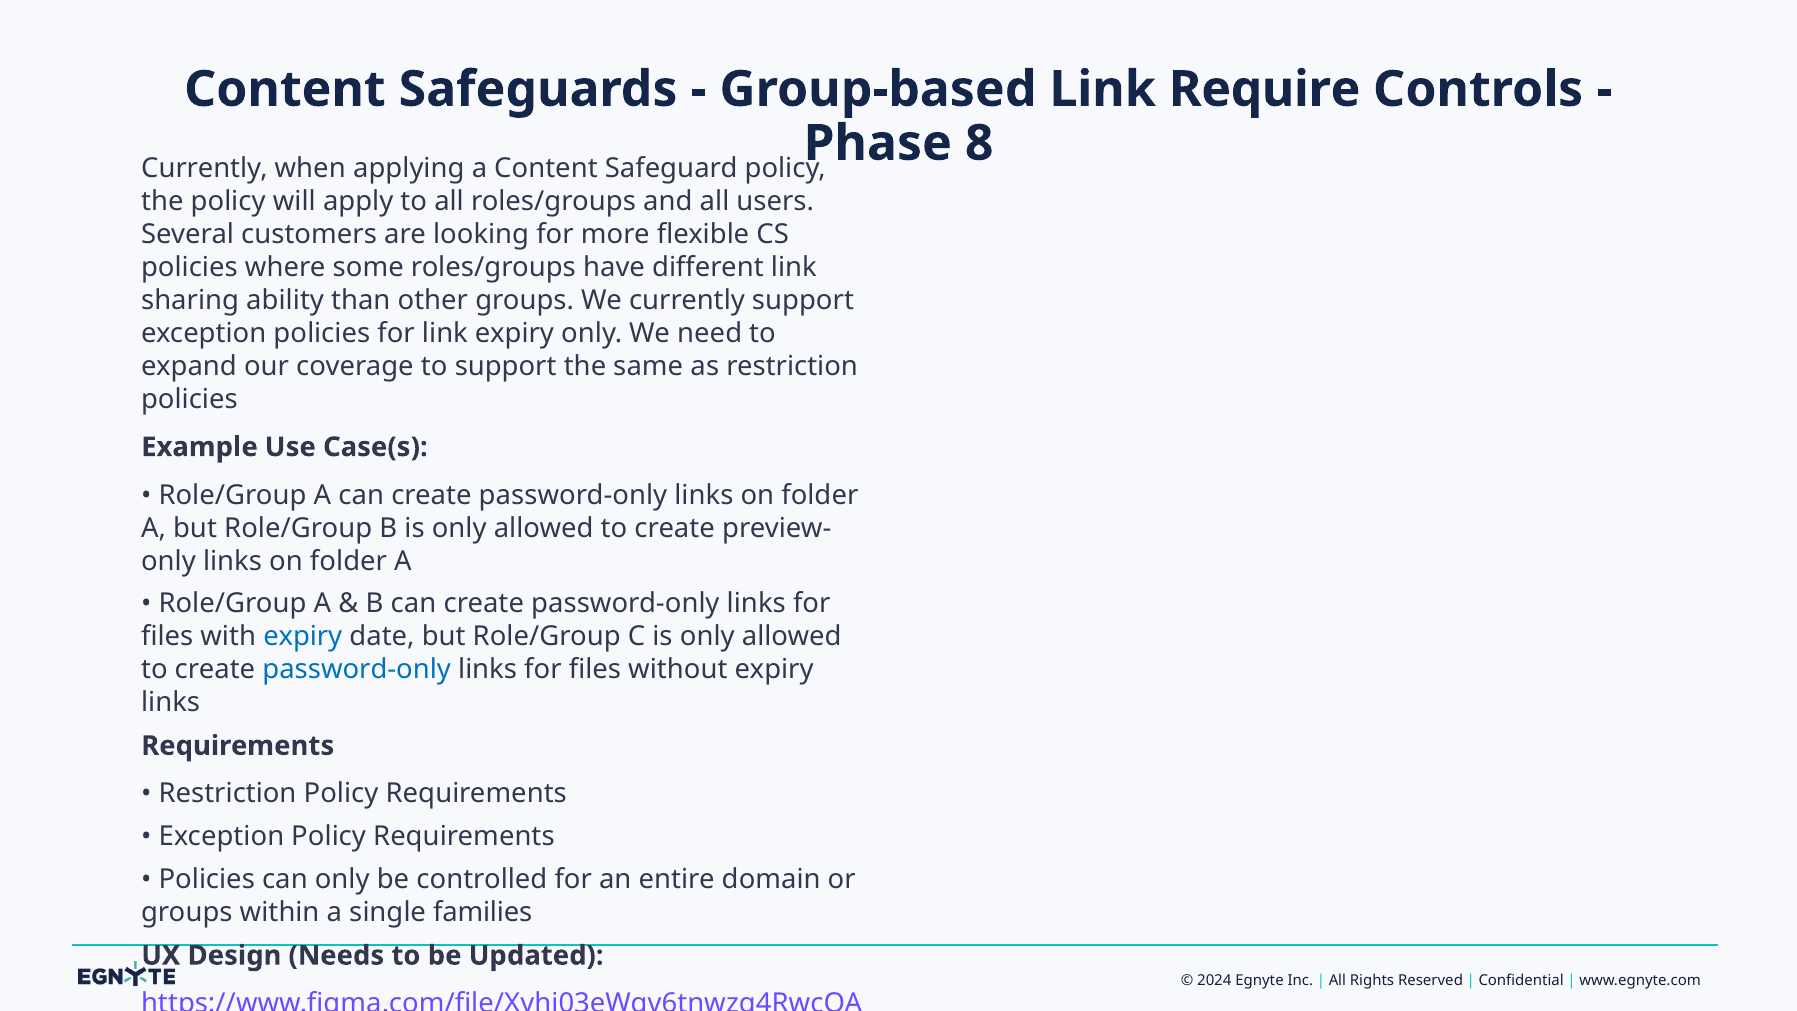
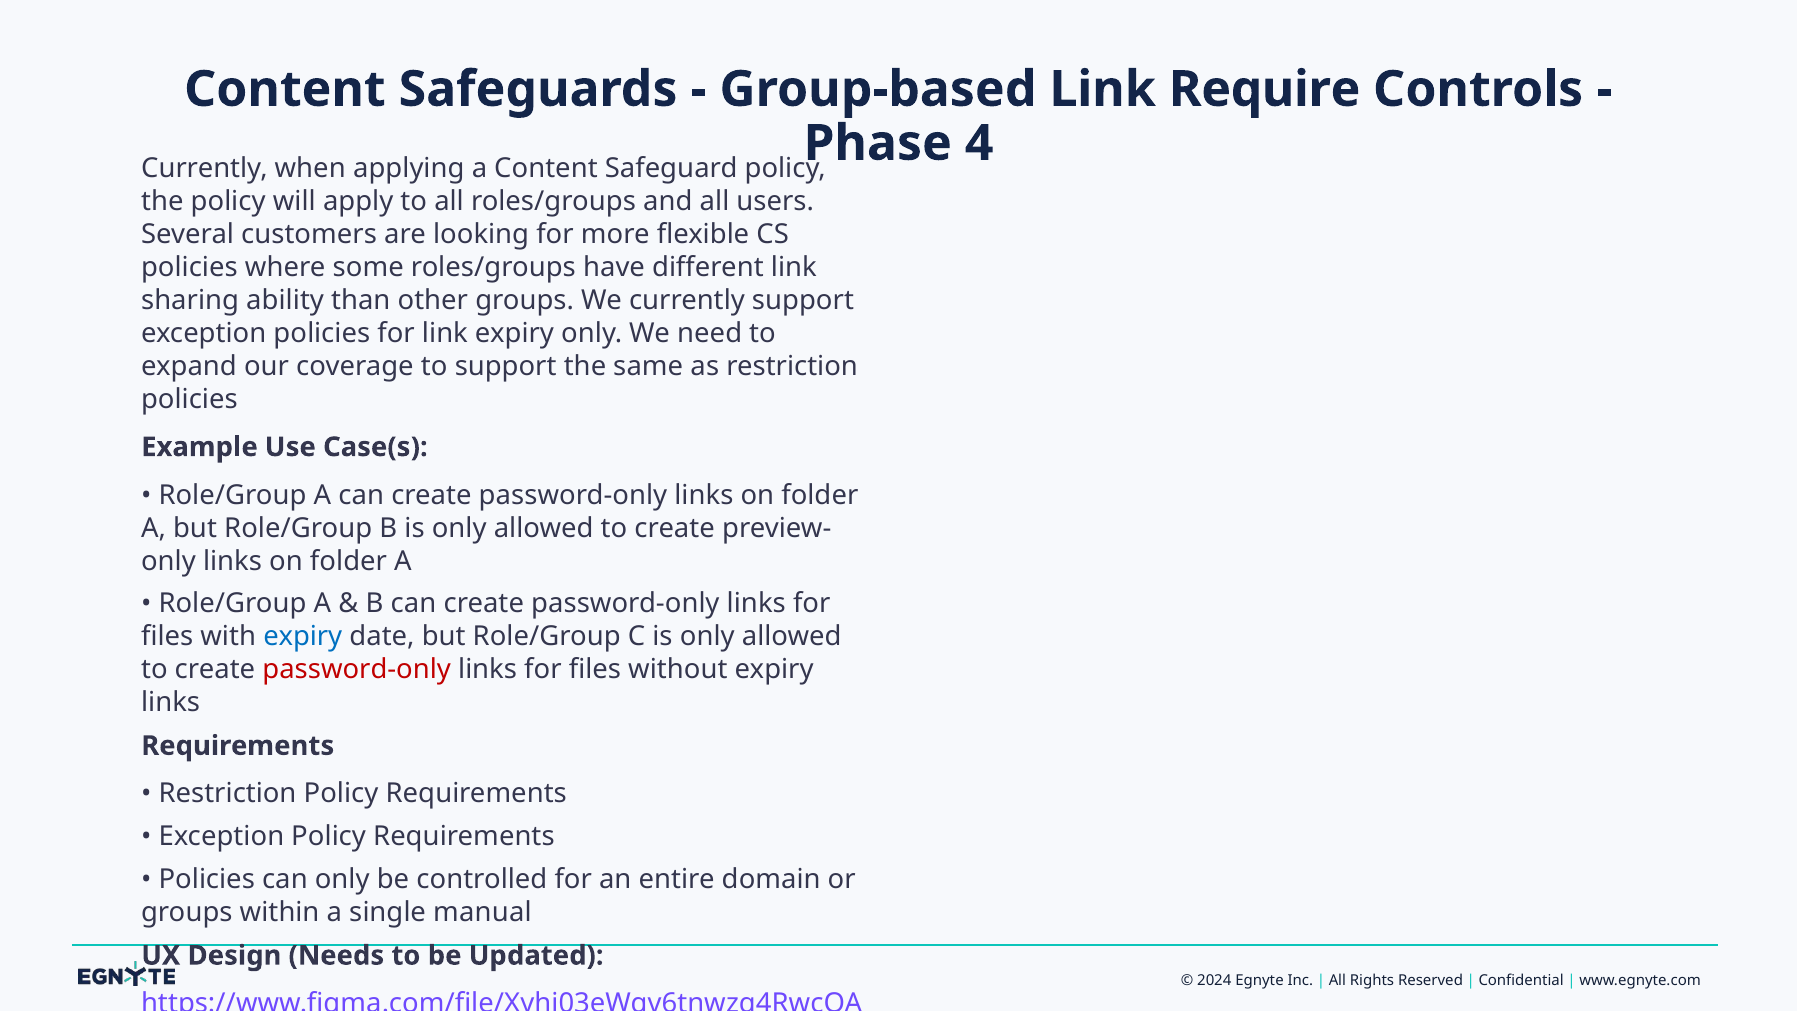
8: 8 -> 4
password-only at (357, 670) colour: blue -> red
families: families -> manual
